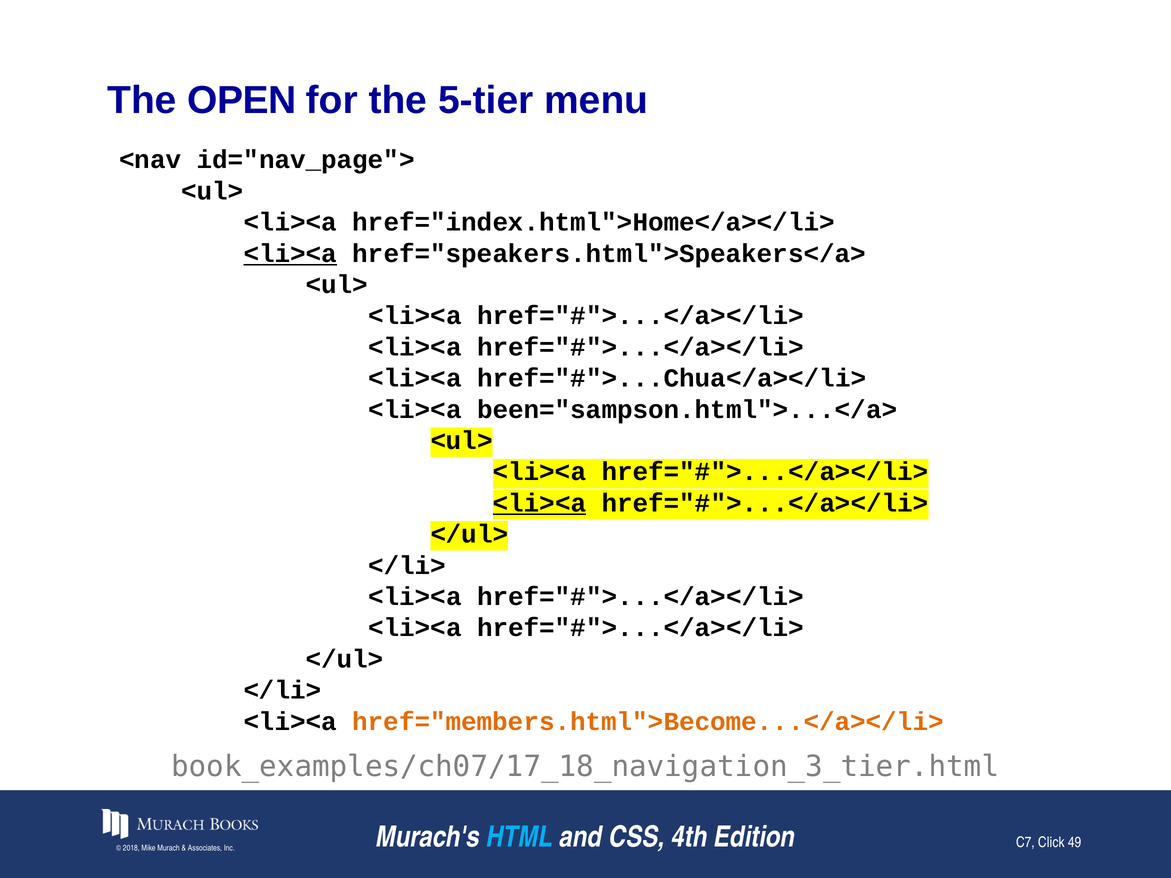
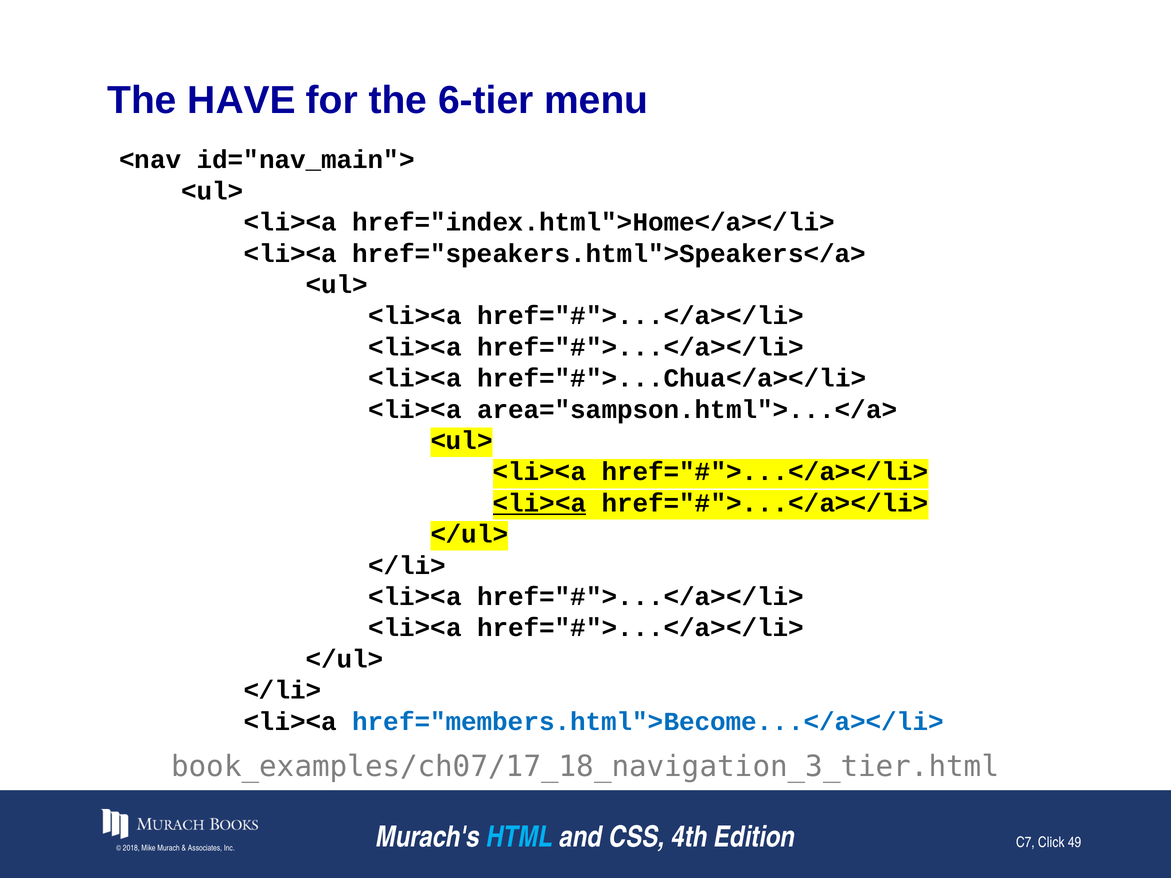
OPEN: OPEN -> HAVE
5-tier: 5-tier -> 6-tier
id="nav_page">: id="nav_page"> -> id="nav_main">
<li><a at (290, 254) underline: present -> none
been="sampson.html">...</a>: been="sampson.html">...</a> -> area="sampson.html">...</a>
href="members.html">Become...</a></li> colour: orange -> blue
